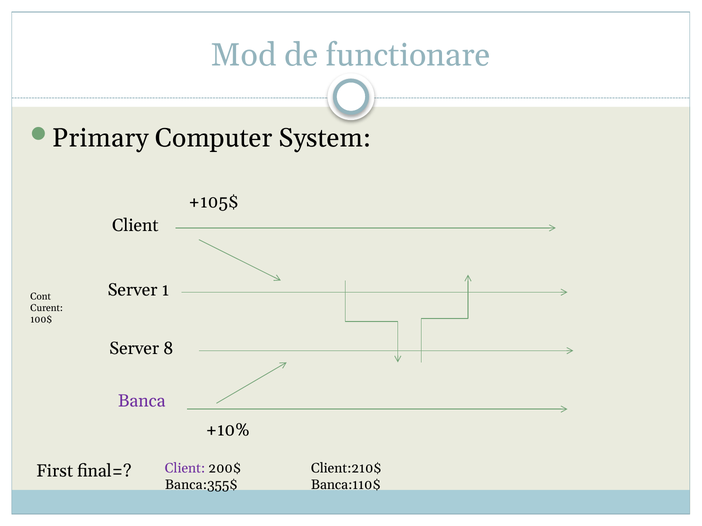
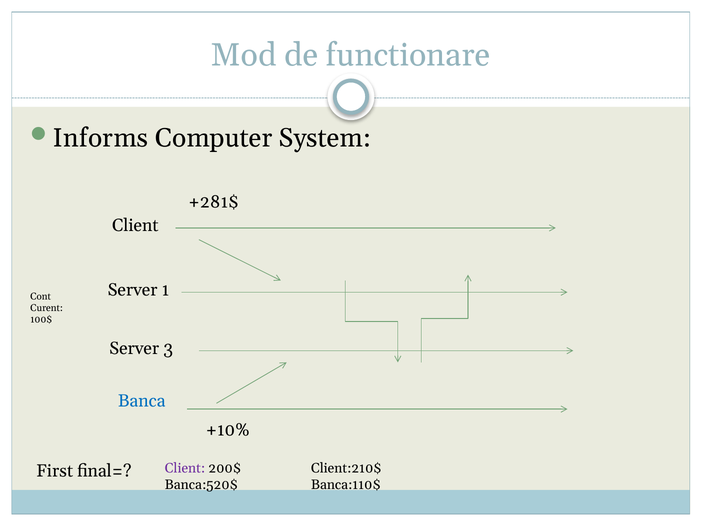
Primary: Primary -> Informs
+105$: +105$ -> +281$
8: 8 -> 3
Banca colour: purple -> blue
Banca:355$: Banca:355$ -> Banca:520$
